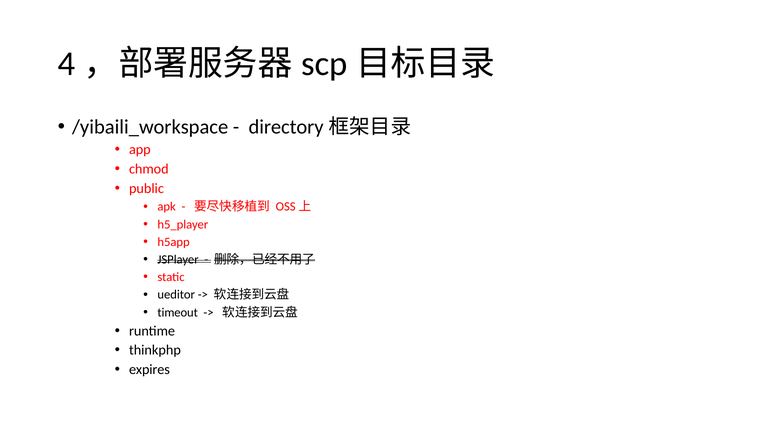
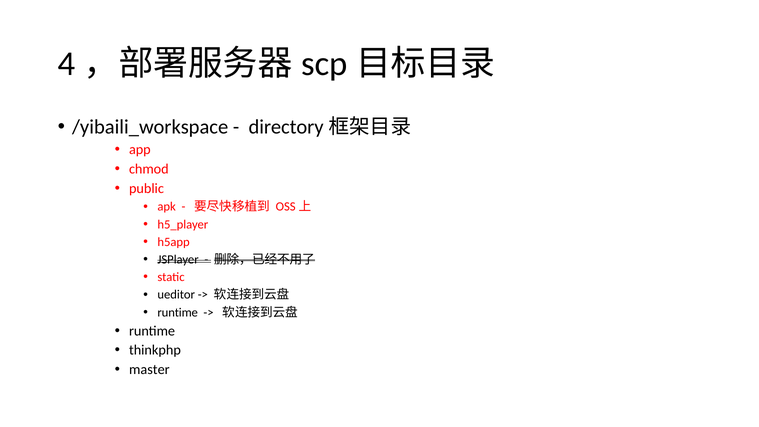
timeout at (178, 312): timeout -> runtime
expires: expires -> master
